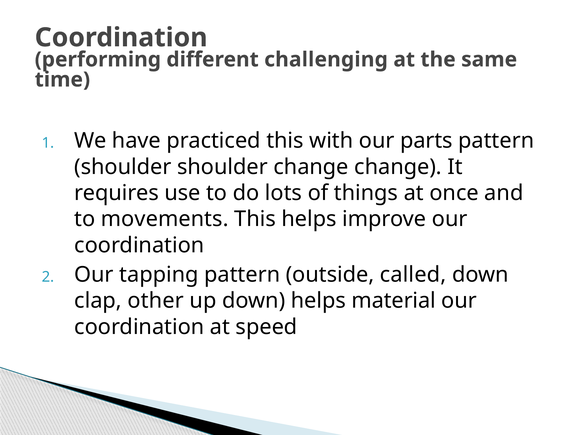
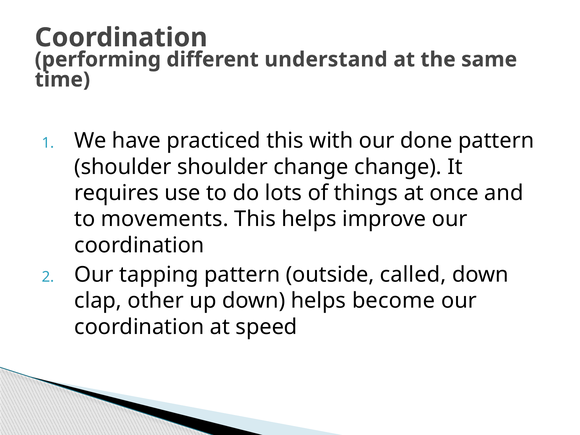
challenging: challenging -> understand
parts: parts -> done
material: material -> become
